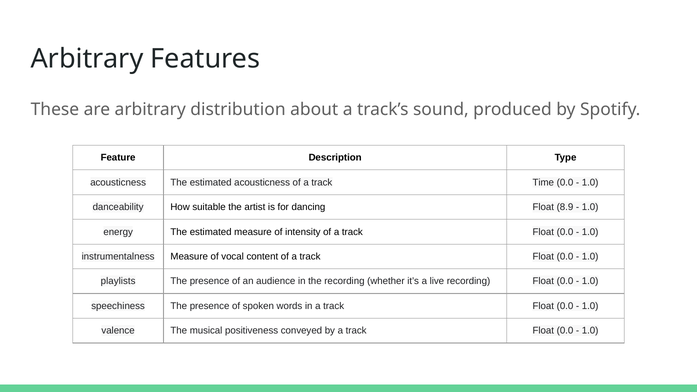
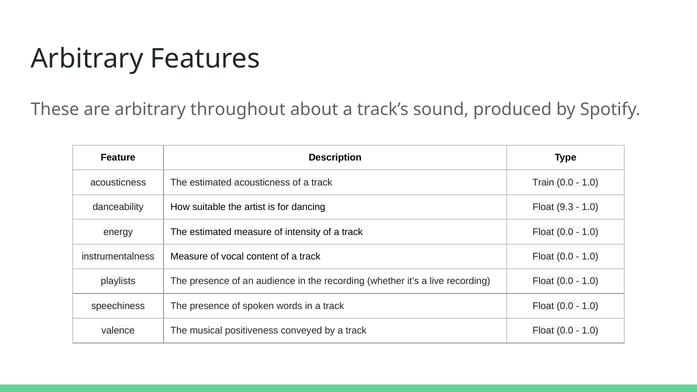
distribution: distribution -> throughout
Time: Time -> Train
8.9: 8.9 -> 9.3
